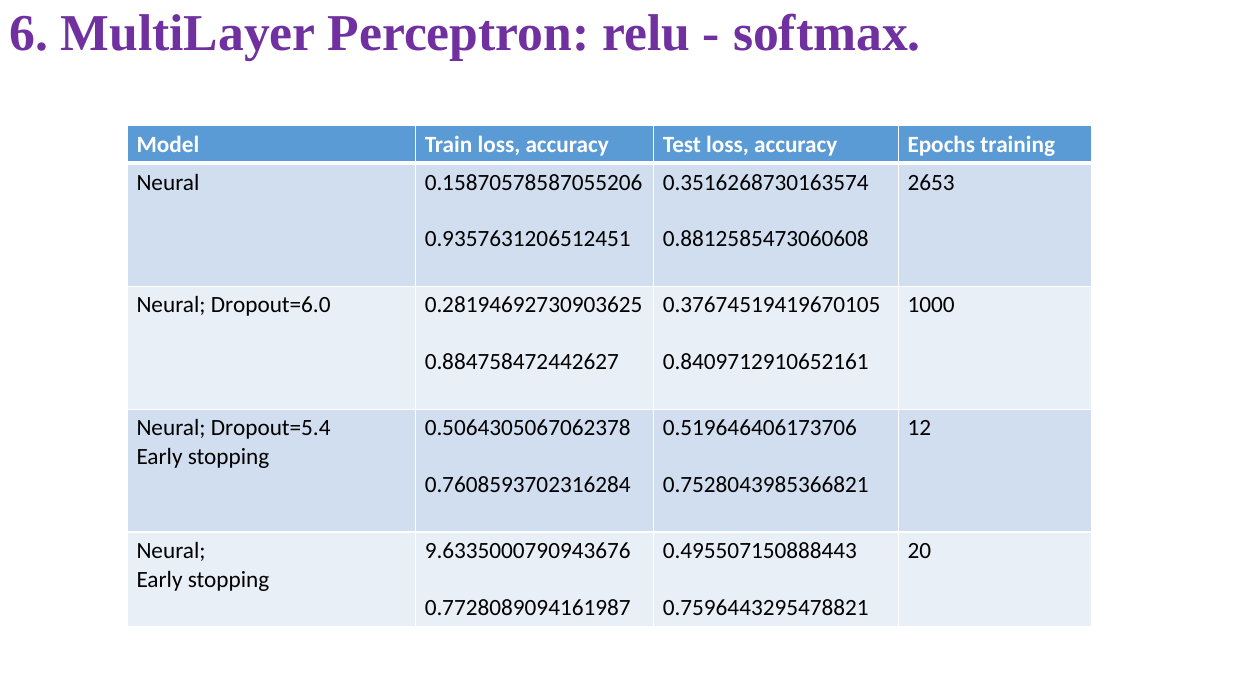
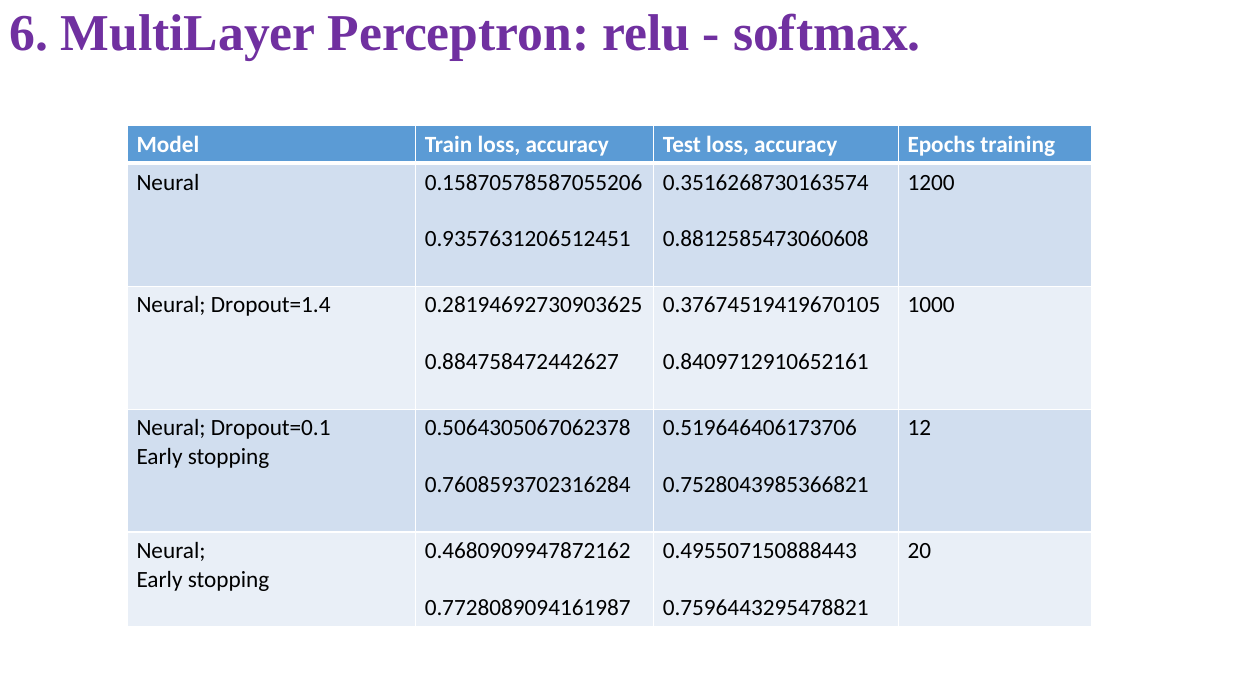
2653: 2653 -> 1200
Dropout=6.0: Dropout=6.0 -> Dropout=1.4
Dropout=5.4: Dropout=5.4 -> Dropout=0.1
9.6335000790943676: 9.6335000790943676 -> 0.4680909947872162
